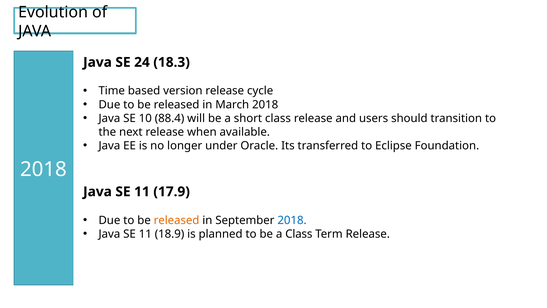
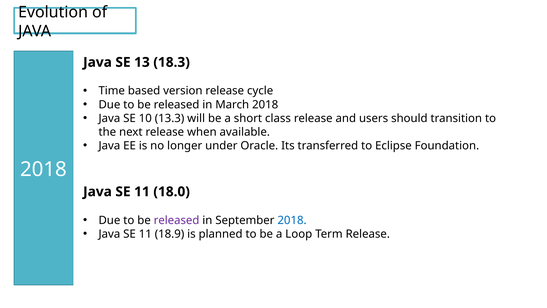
24: 24 -> 13
88.4: 88.4 -> 13.3
17.9: 17.9 -> 18.0
released at (177, 220) colour: orange -> purple
a Class: Class -> Loop
